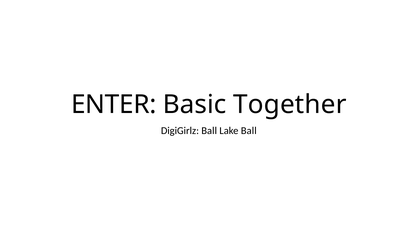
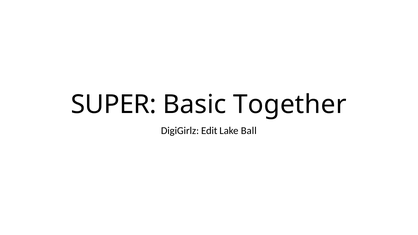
ENTER: ENTER -> SUPER
DigiGirlz Ball: Ball -> Edit
